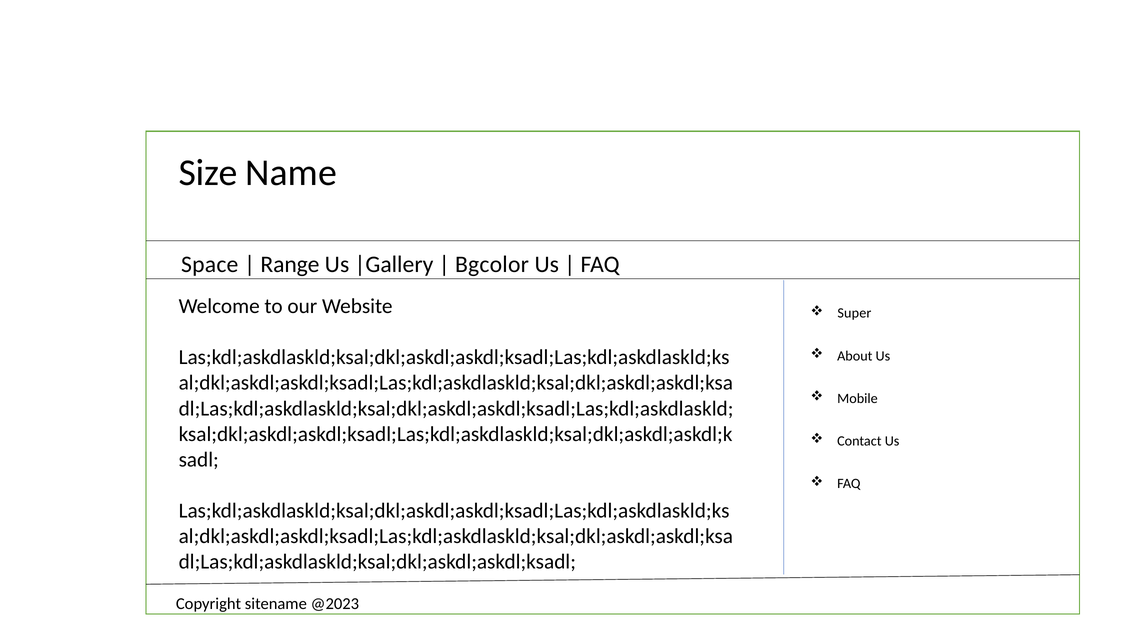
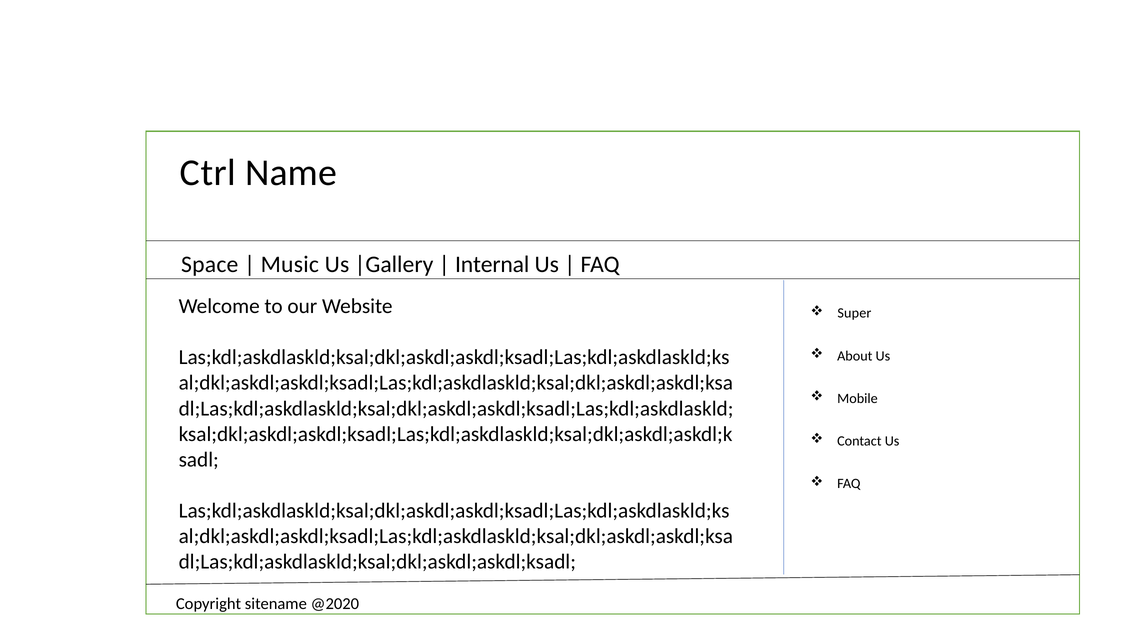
Size: Size -> Ctrl
Range: Range -> Music
Bgcolor: Bgcolor -> Internal
@2023: @2023 -> @2020
